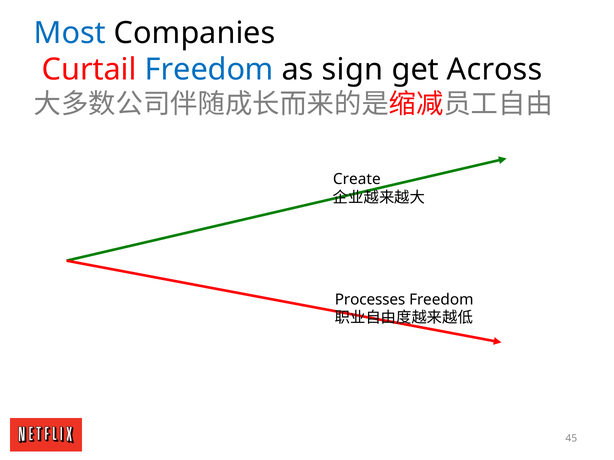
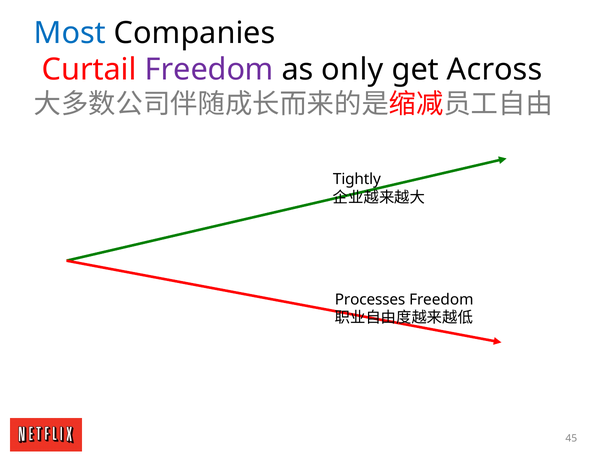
Freedom at (209, 70) colour: blue -> purple
sign: sign -> only
Create: Create -> Tightly
